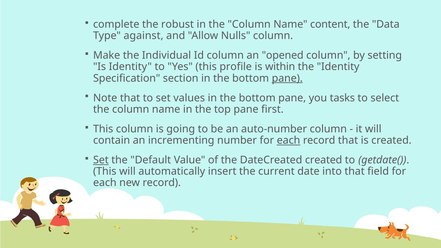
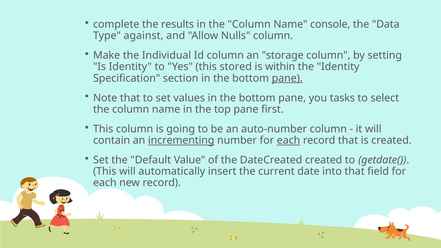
robust: robust -> results
content: content -> console
opened: opened -> storage
profile: profile -> stored
incrementing underline: none -> present
Set at (101, 160) underline: present -> none
